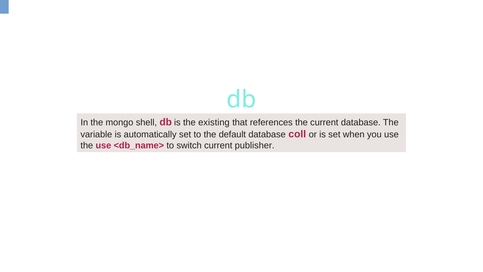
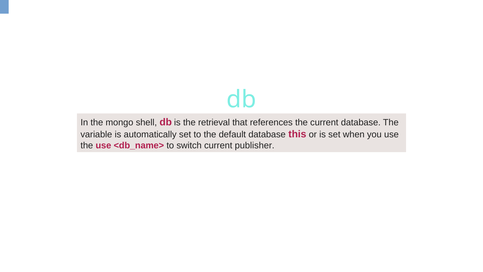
existing: existing -> retrieval
coll: coll -> this
